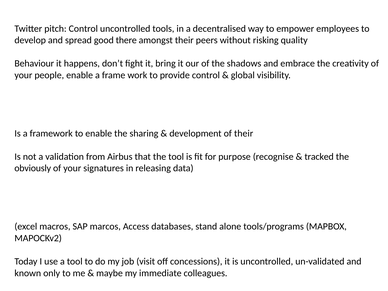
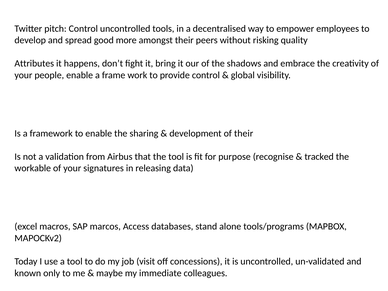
there: there -> more
Behaviour: Behaviour -> Attributes
obviously: obviously -> workable
